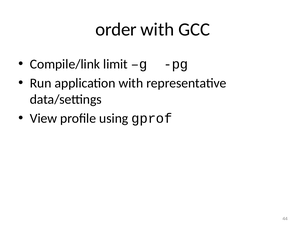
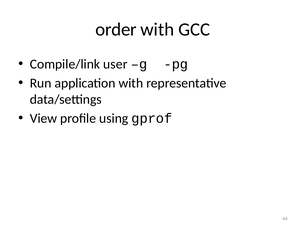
limit: limit -> user
